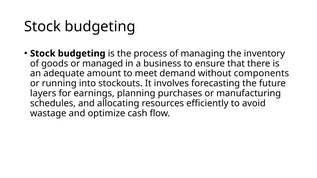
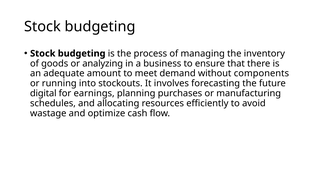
managed: managed -> analyzing
layers: layers -> digital
